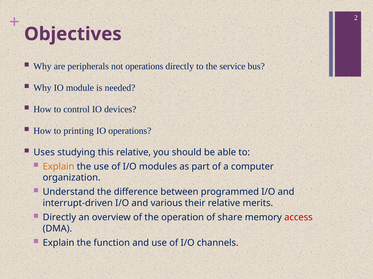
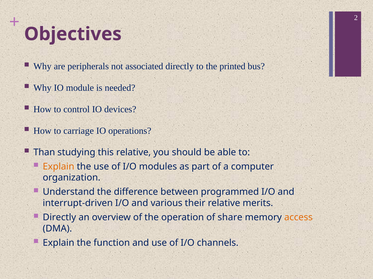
not operations: operations -> associated
service: service -> printed
printing: printing -> carriage
Uses: Uses -> Than
access colour: red -> orange
